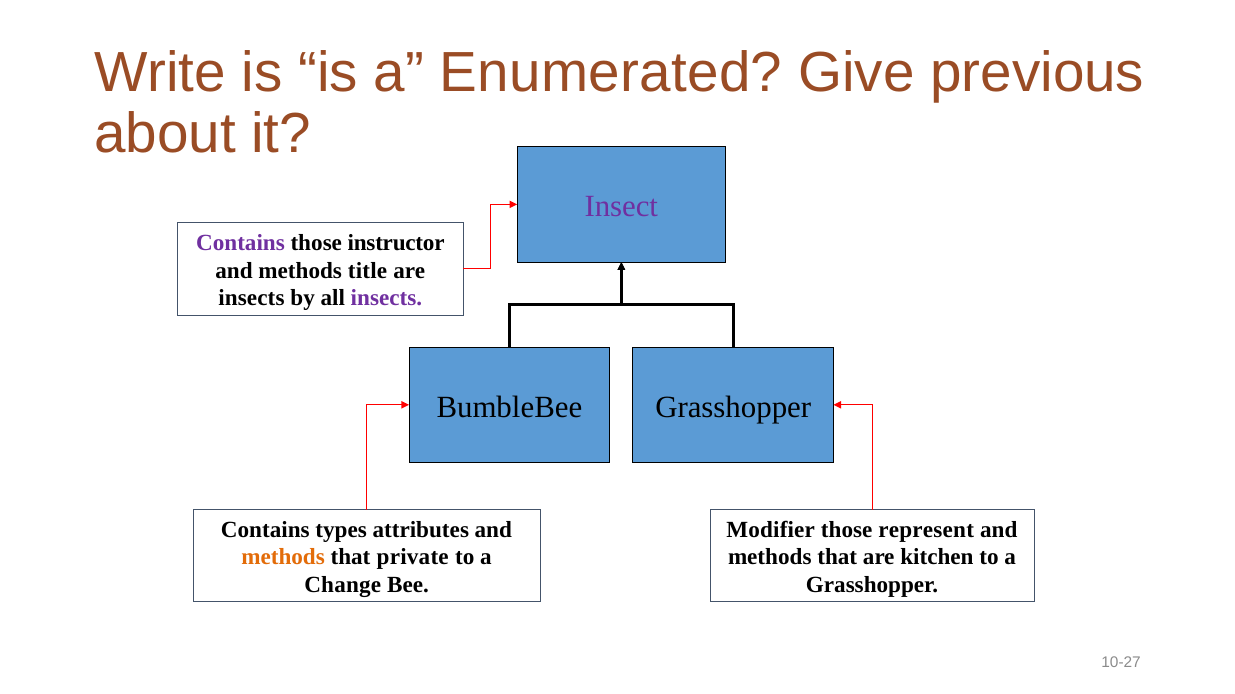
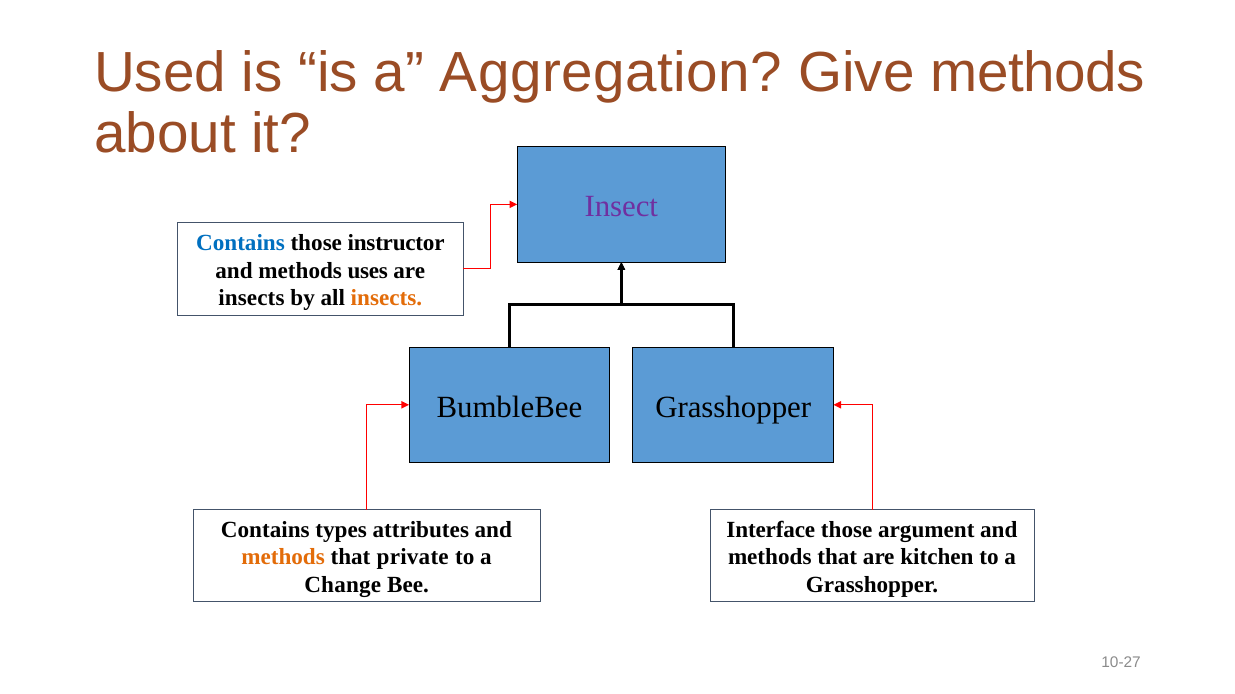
Write: Write -> Used
Enumerated: Enumerated -> Aggregation
Give previous: previous -> methods
Contains at (240, 243) colour: purple -> blue
title: title -> uses
insects at (386, 298) colour: purple -> orange
Modifier: Modifier -> Interface
represent: represent -> argument
